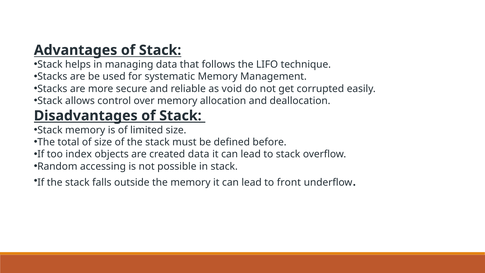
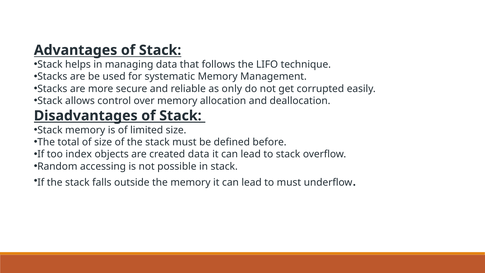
void: void -> only
to front: front -> must
